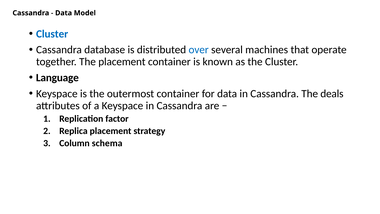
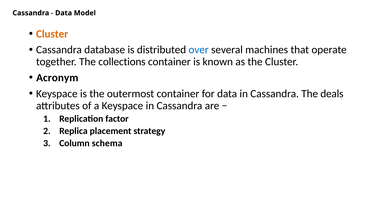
Cluster at (52, 34) colour: blue -> orange
The placement: placement -> collections
Language: Language -> Acronym
